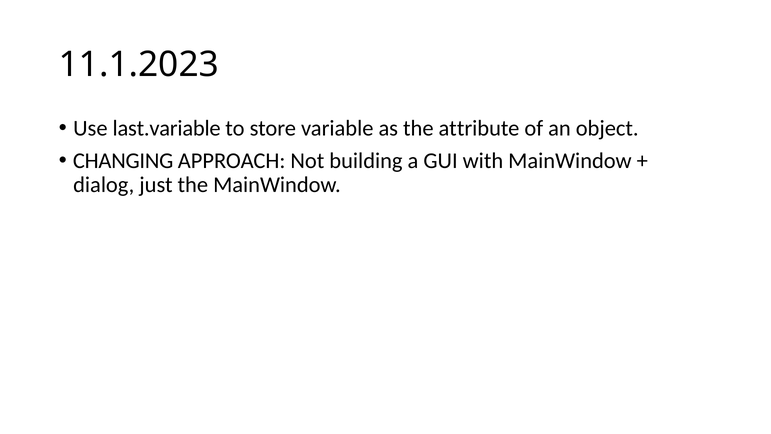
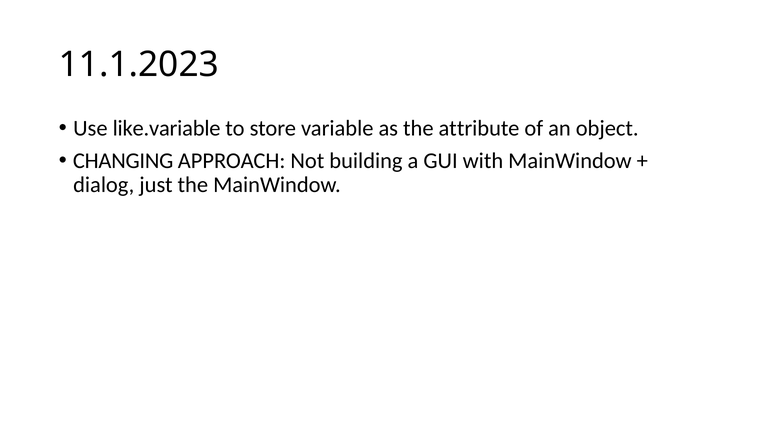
last.variable: last.variable -> like.variable
